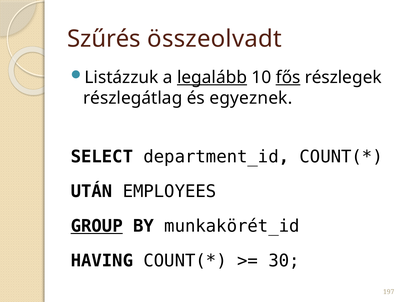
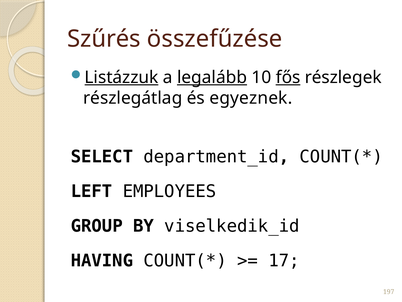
összeolvadt: összeolvadt -> összefűzése
Listázzuk underline: none -> present
UTÁN: UTÁN -> LEFT
GROUP underline: present -> none
munkakörét_id: munkakörét_id -> viselkedik_id
30: 30 -> 17
